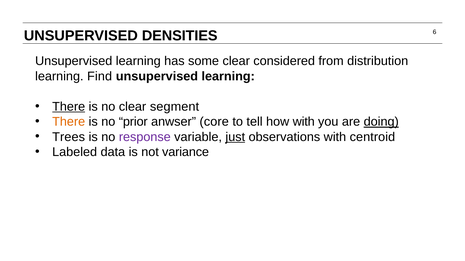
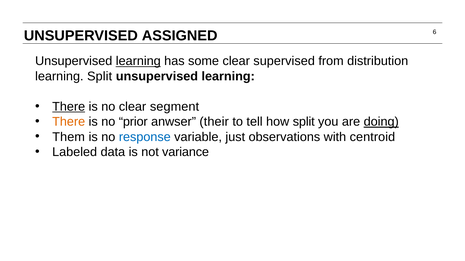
DENSITIES: DENSITIES -> ASSIGNED
learning at (138, 61) underline: none -> present
considered: considered -> supervised
learning Find: Find -> Split
core: core -> their
how with: with -> split
Trees: Trees -> Them
response colour: purple -> blue
just underline: present -> none
